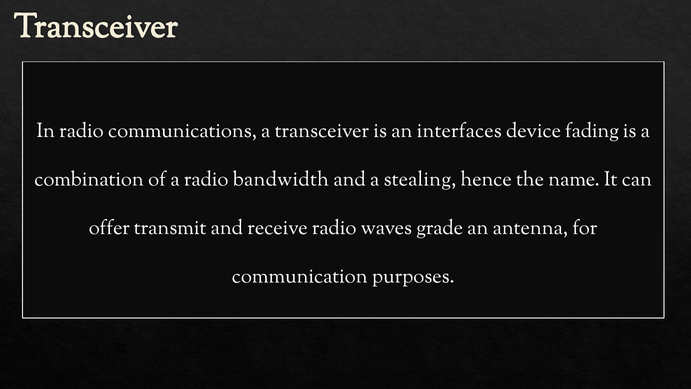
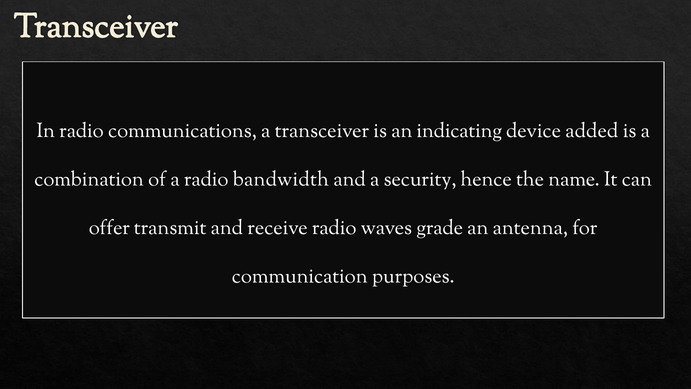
interfaces: interfaces -> indicating
fading: fading -> added
stealing: stealing -> security
